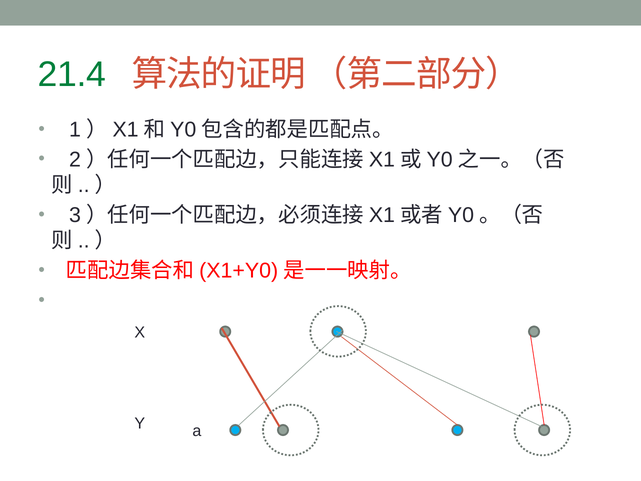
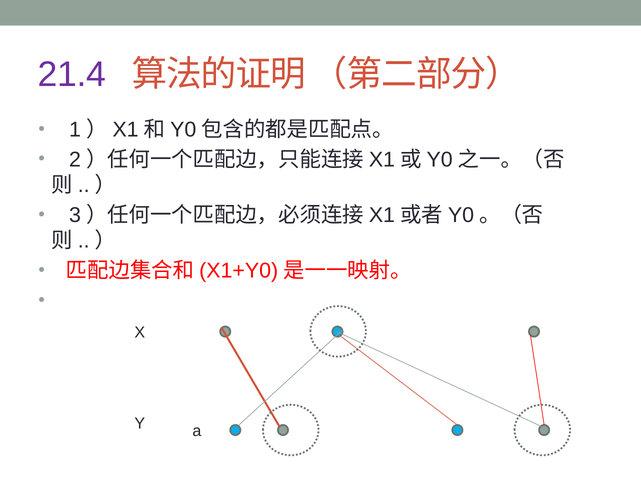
21.4 colour: green -> purple
